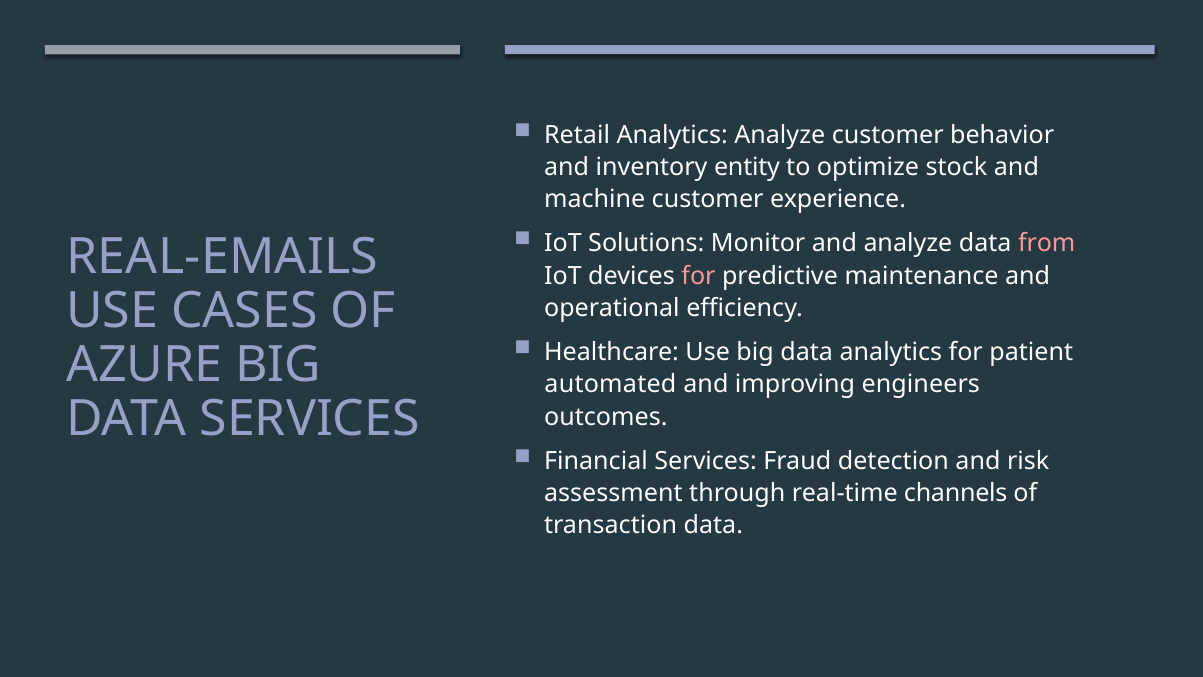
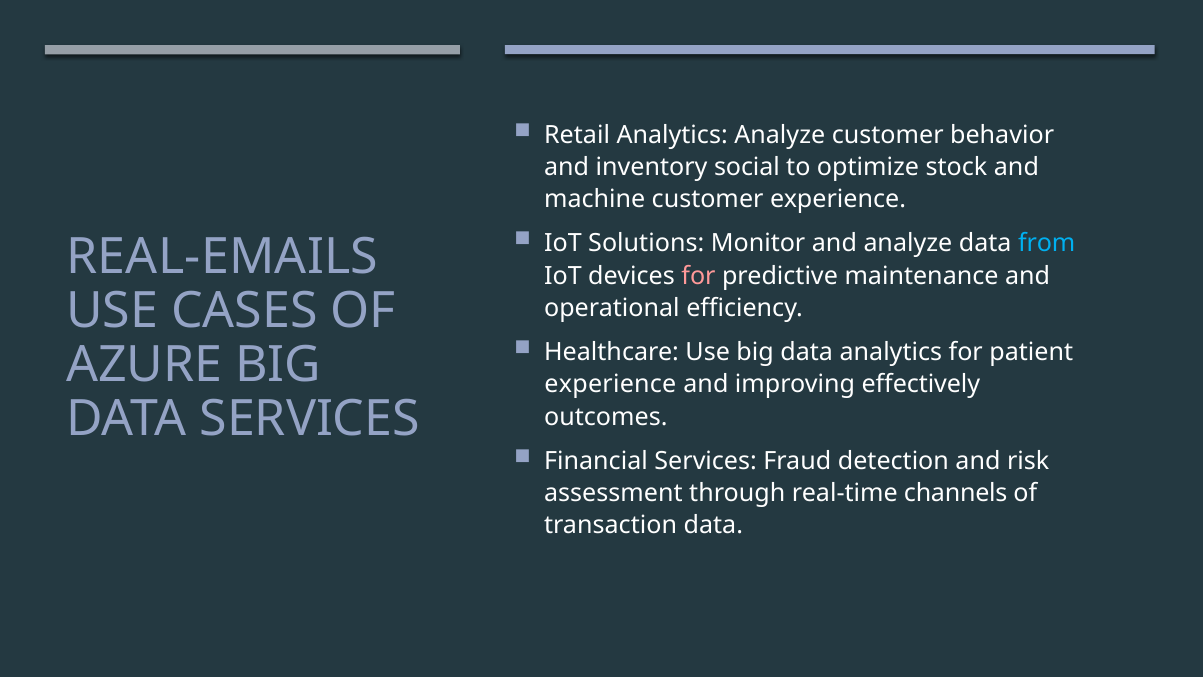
entity: entity -> social
from colour: pink -> light blue
automated at (610, 384): automated -> experience
engineers: engineers -> effectively
